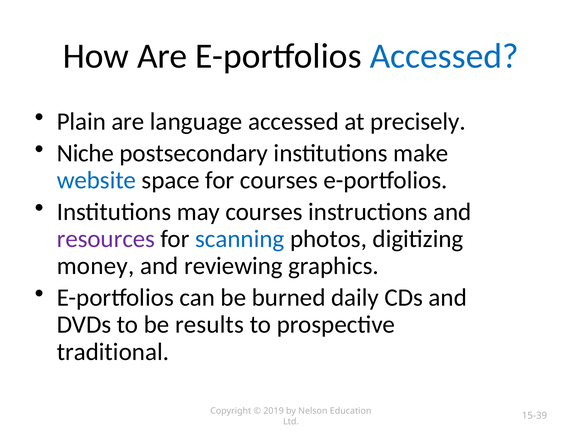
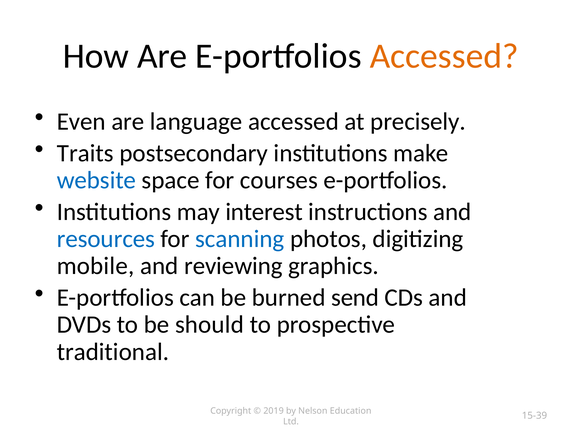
Accessed at (444, 56) colour: blue -> orange
Plain: Plain -> Even
Niche: Niche -> Traits
may courses: courses -> interest
resources colour: purple -> blue
money: money -> mobile
daily: daily -> send
results: results -> should
